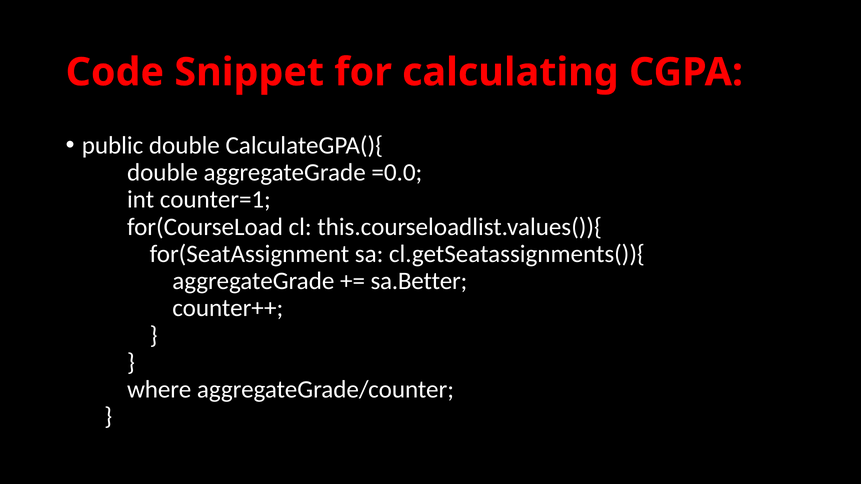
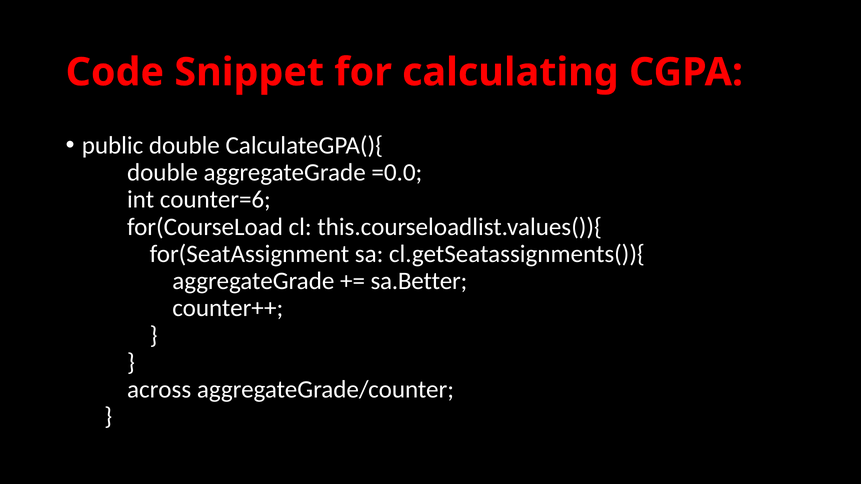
counter=1: counter=1 -> counter=6
where: where -> across
